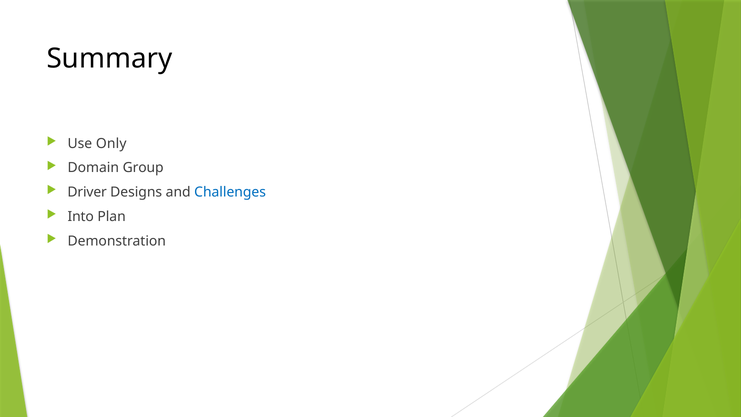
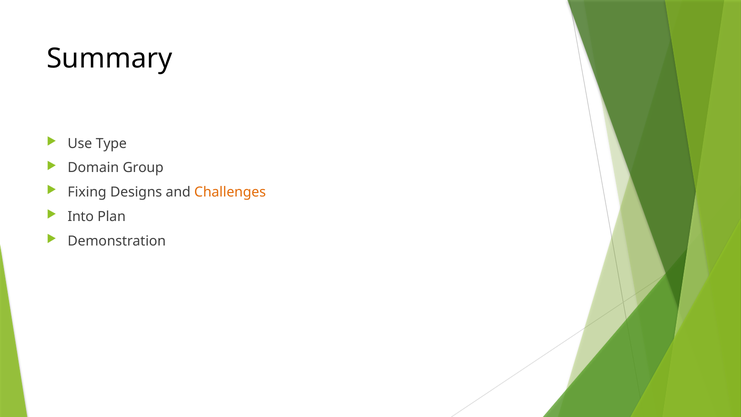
Only: Only -> Type
Driver: Driver -> Fixing
Challenges colour: blue -> orange
